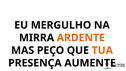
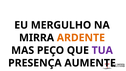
TUA colour: orange -> purple
